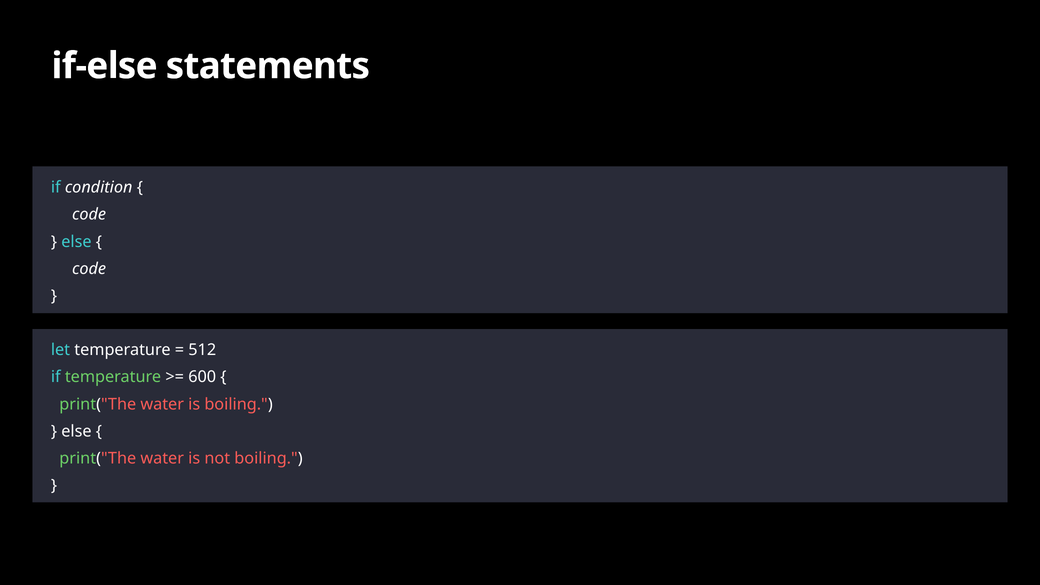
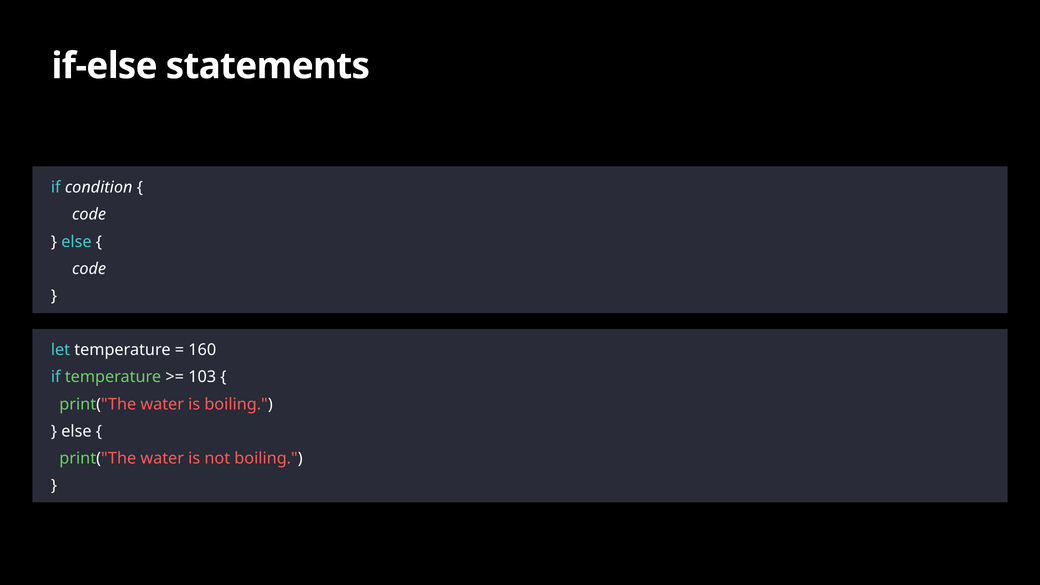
512: 512 -> 160
600: 600 -> 103
